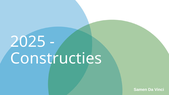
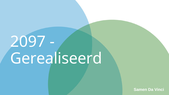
2025: 2025 -> 2097
Constructies: Constructies -> Gerealiseerd
